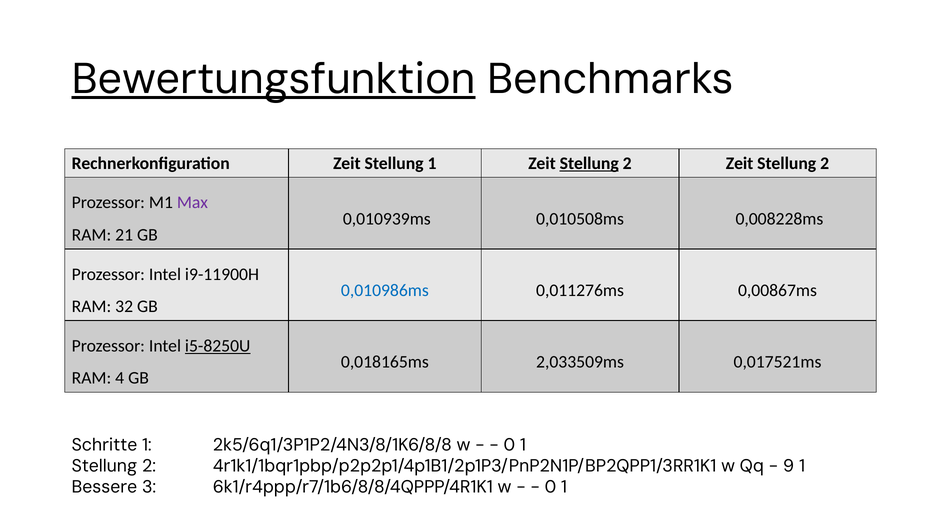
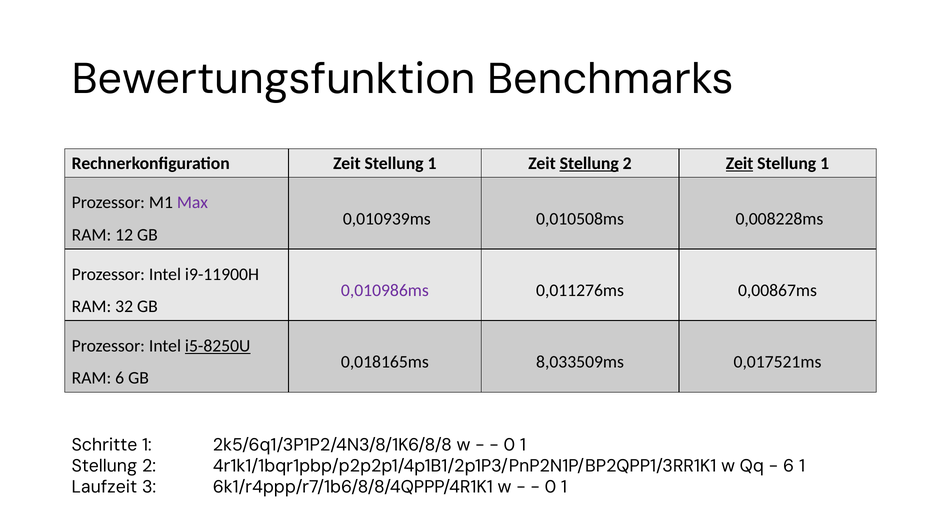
Bewertungsfunktion underline: present -> none
Zeit at (740, 163) underline: none -> present
2 at (825, 163): 2 -> 1
21: 21 -> 12
0,010986ms colour: blue -> purple
2,033509ms: 2,033509ms -> 8,033509ms
RAM 4: 4 -> 6
9 at (789, 466): 9 -> 6
Bessere: Bessere -> Laufzeit
